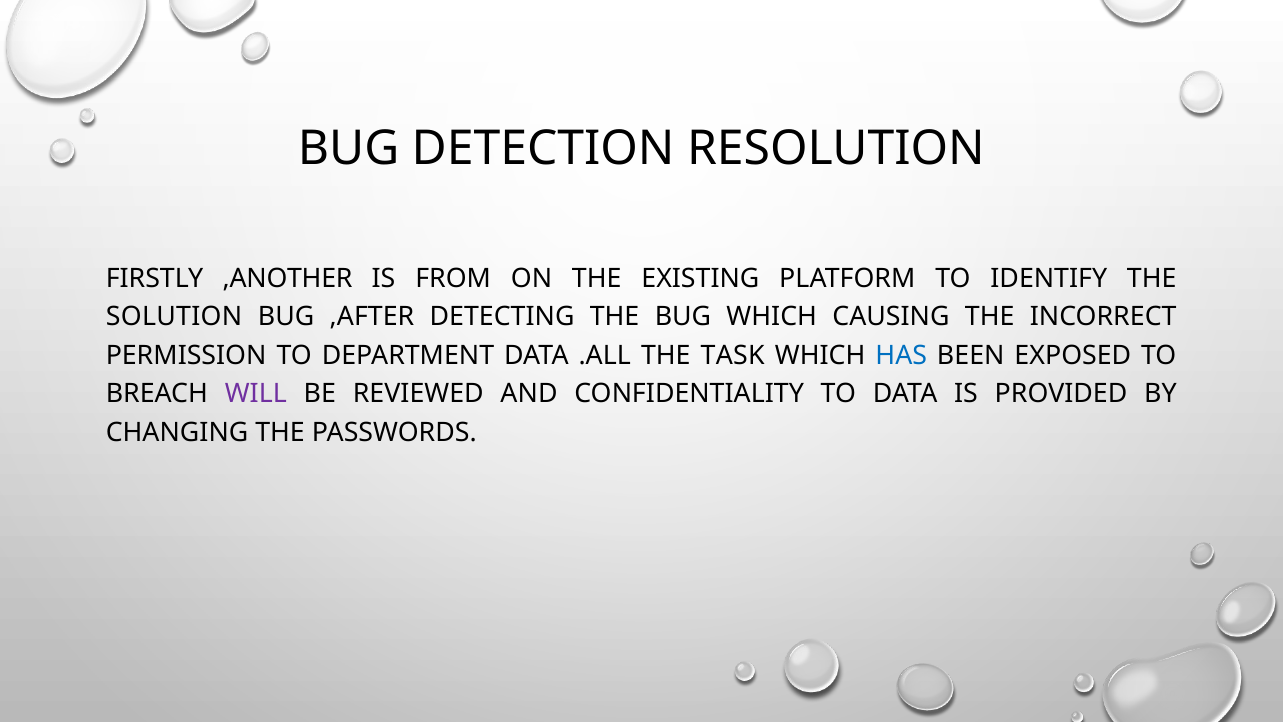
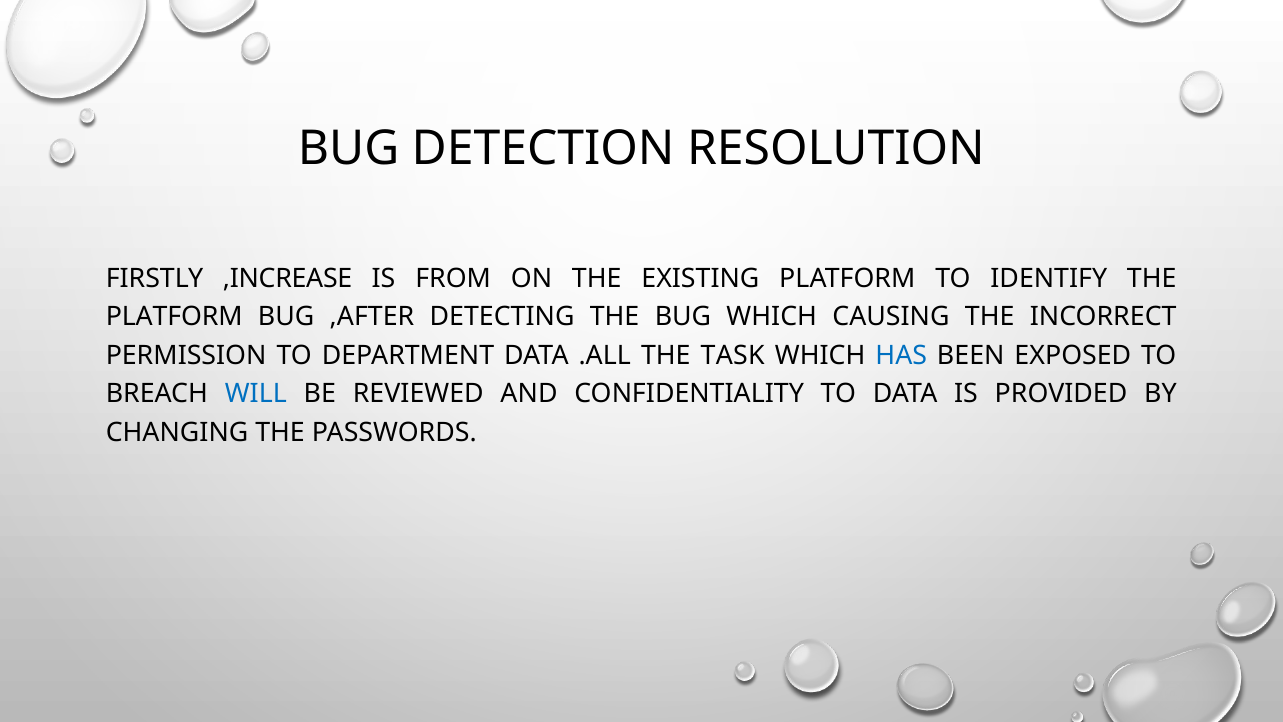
,ANOTHER: ,ANOTHER -> ,INCREASE
SOLUTION at (174, 317): SOLUTION -> PLATFORM
WILL colour: purple -> blue
